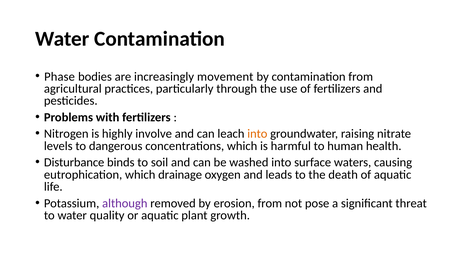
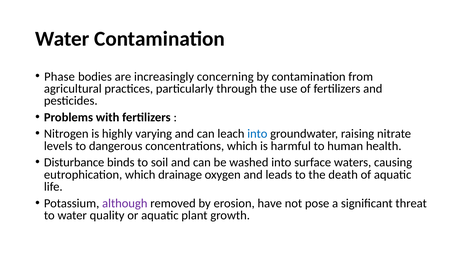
movement: movement -> concerning
involve: involve -> varying
into at (257, 134) colour: orange -> blue
erosion from: from -> have
